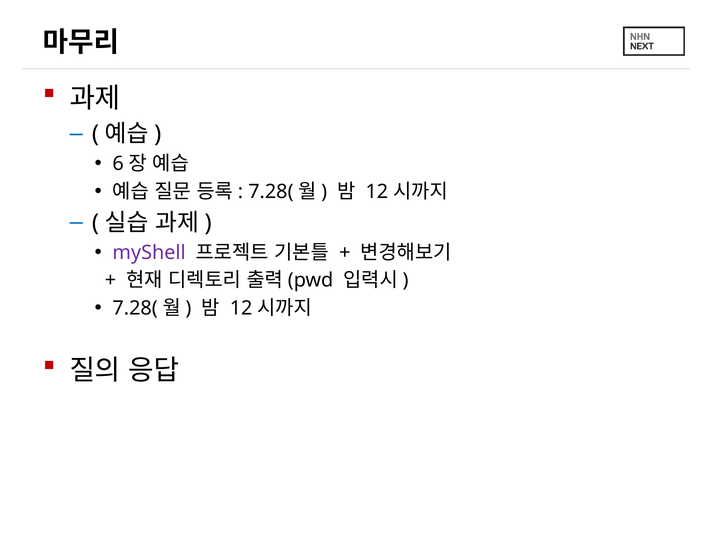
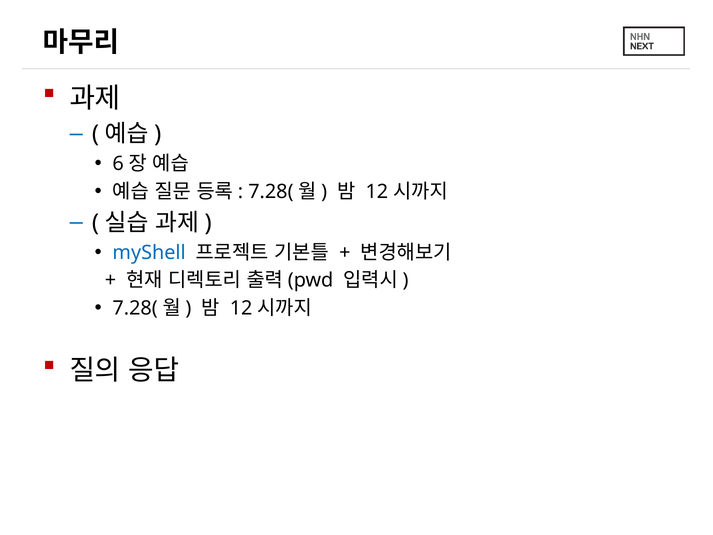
myShell colour: purple -> blue
